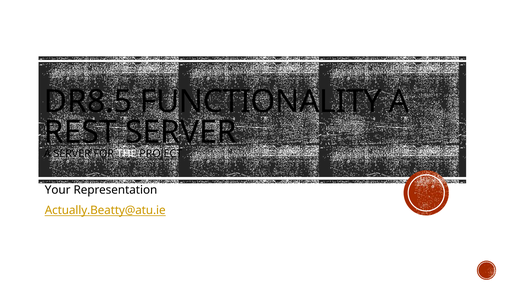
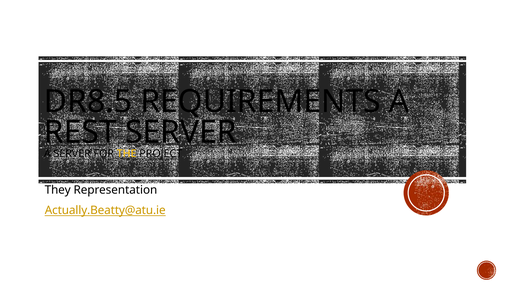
FUNCTIONALITY: FUNCTIONALITY -> REQUIREMENTS
THE colour: white -> yellow
Your: Your -> They
